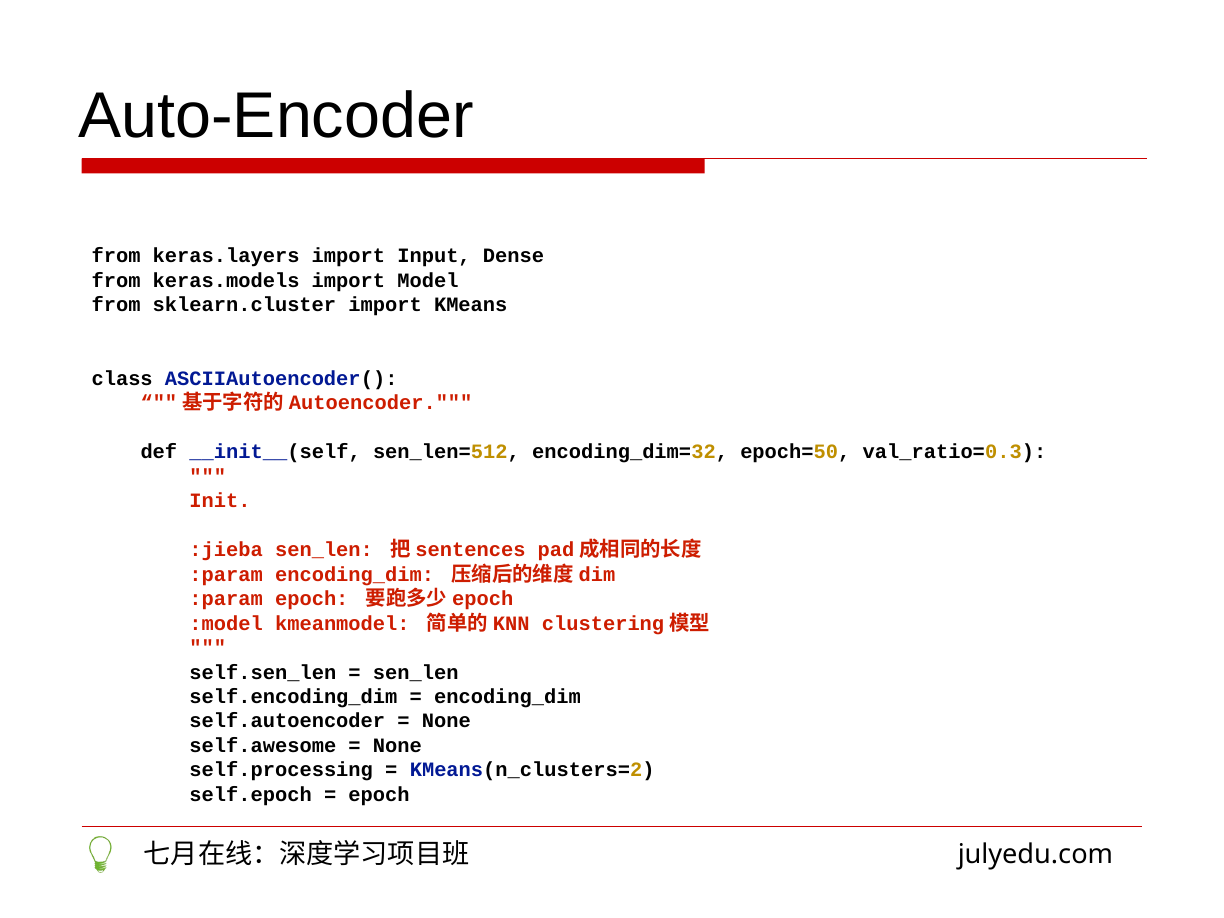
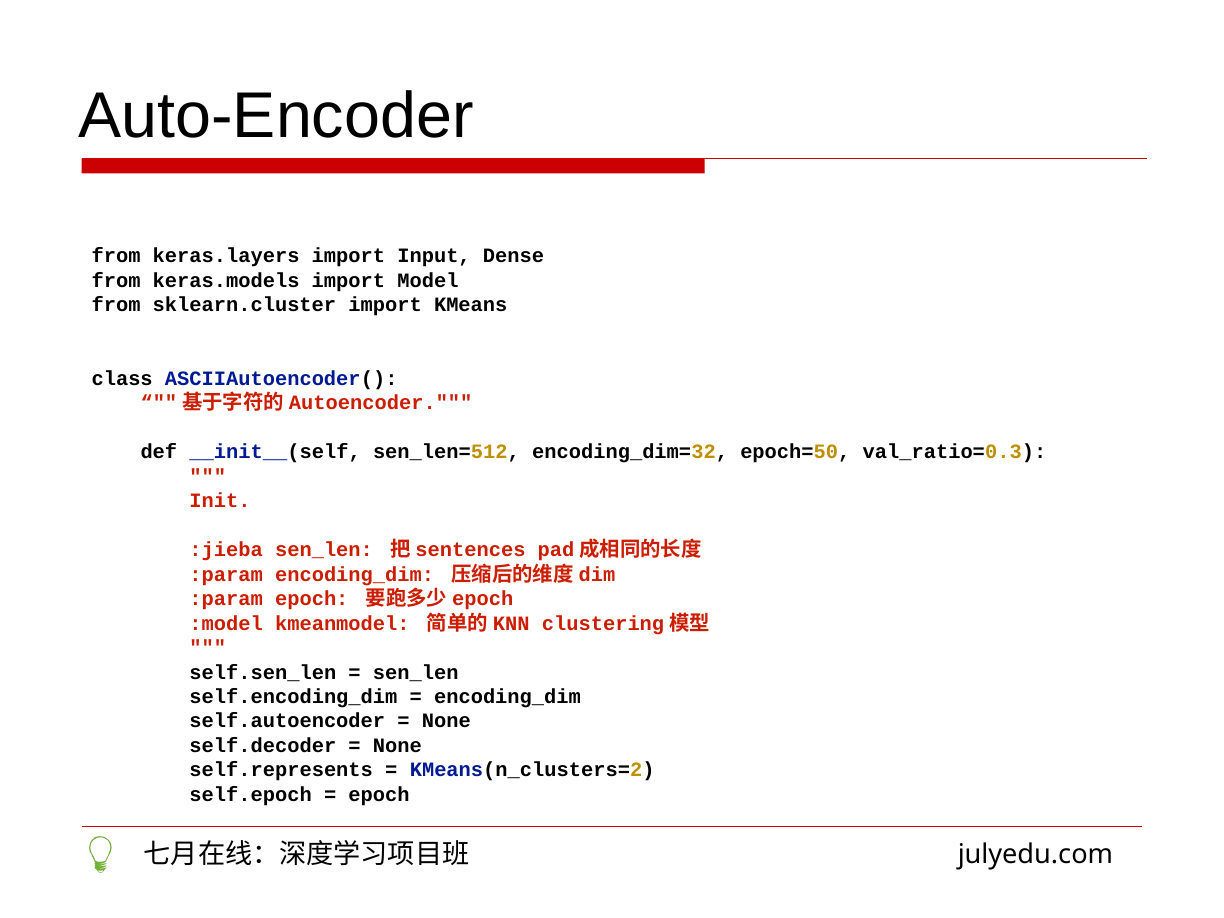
self.awesome: self.awesome -> self.decoder
self.processing: self.processing -> self.represents
